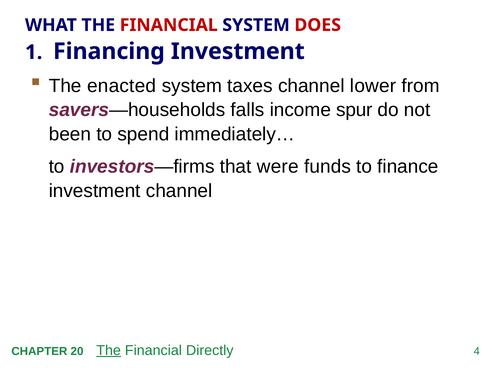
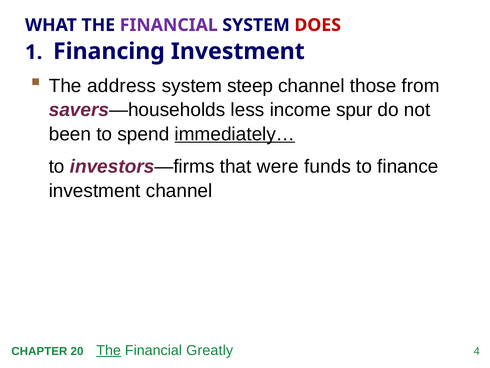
FINANCIAL at (169, 25) colour: red -> purple
enacted: enacted -> address
taxes: taxes -> steep
lower: lower -> those
falls: falls -> less
immediately… underline: none -> present
Directly: Directly -> Greatly
